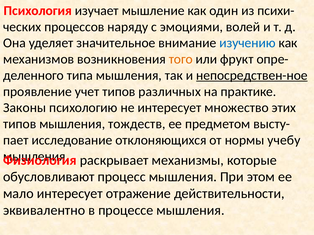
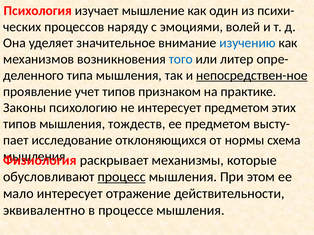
того colour: orange -> blue
фрукт: фрукт -> литер
различных: различных -> признаком
интересует множество: множество -> предметом
учебу: учебу -> схема
процесс underline: none -> present
